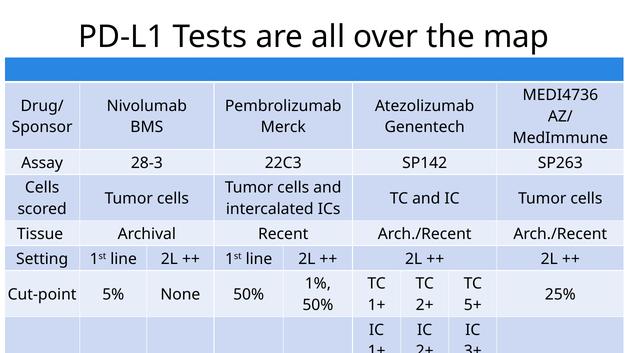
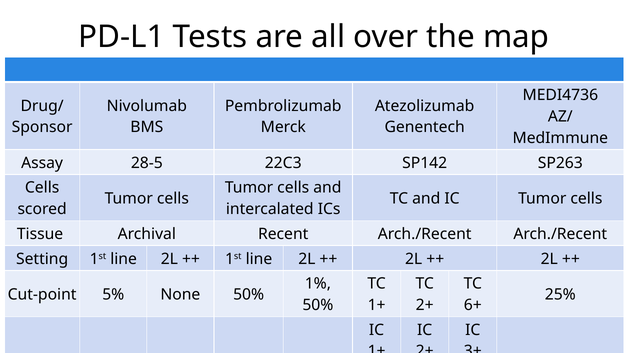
28-3: 28-3 -> 28-5
5+: 5+ -> 6+
